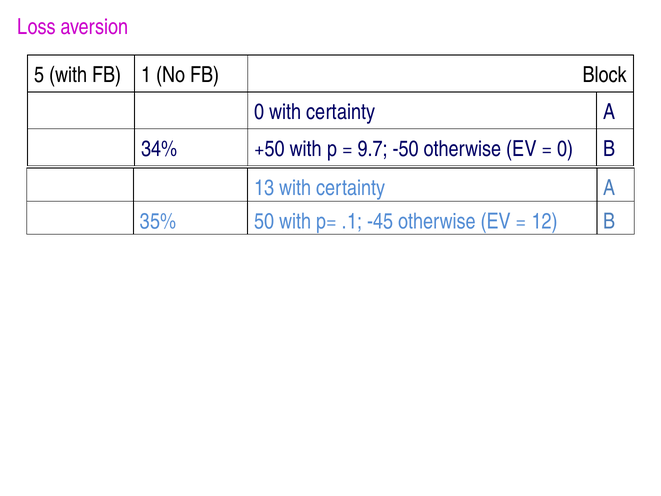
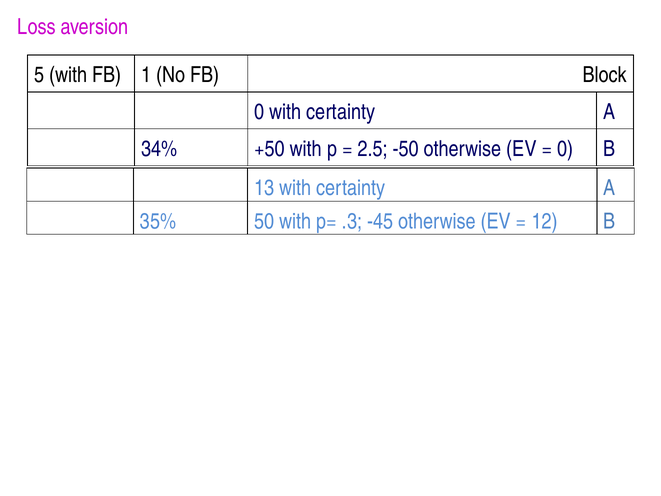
9.7: 9.7 -> 2.5
.1: .1 -> .3
